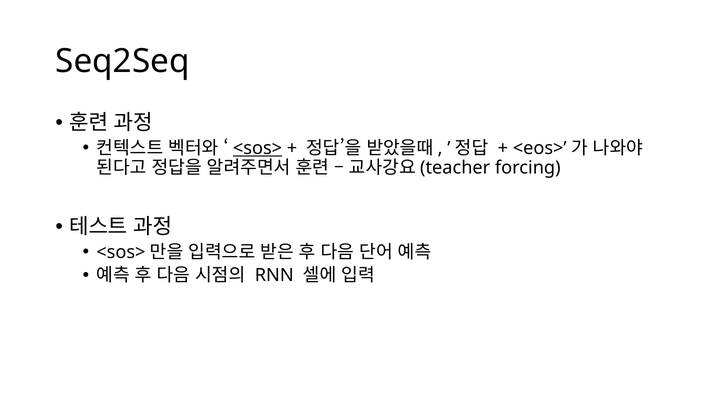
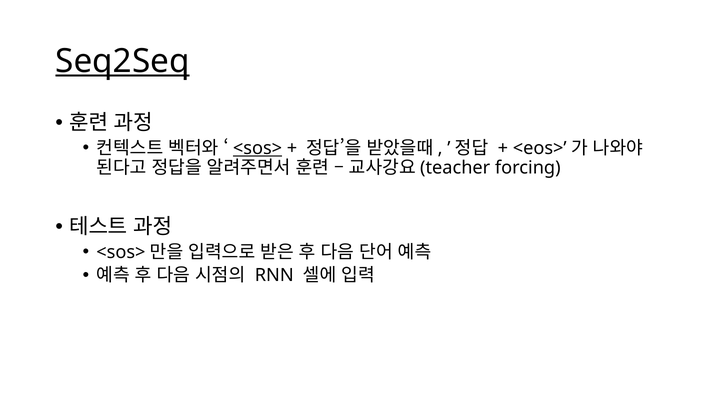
Seq2Seq underline: none -> present
